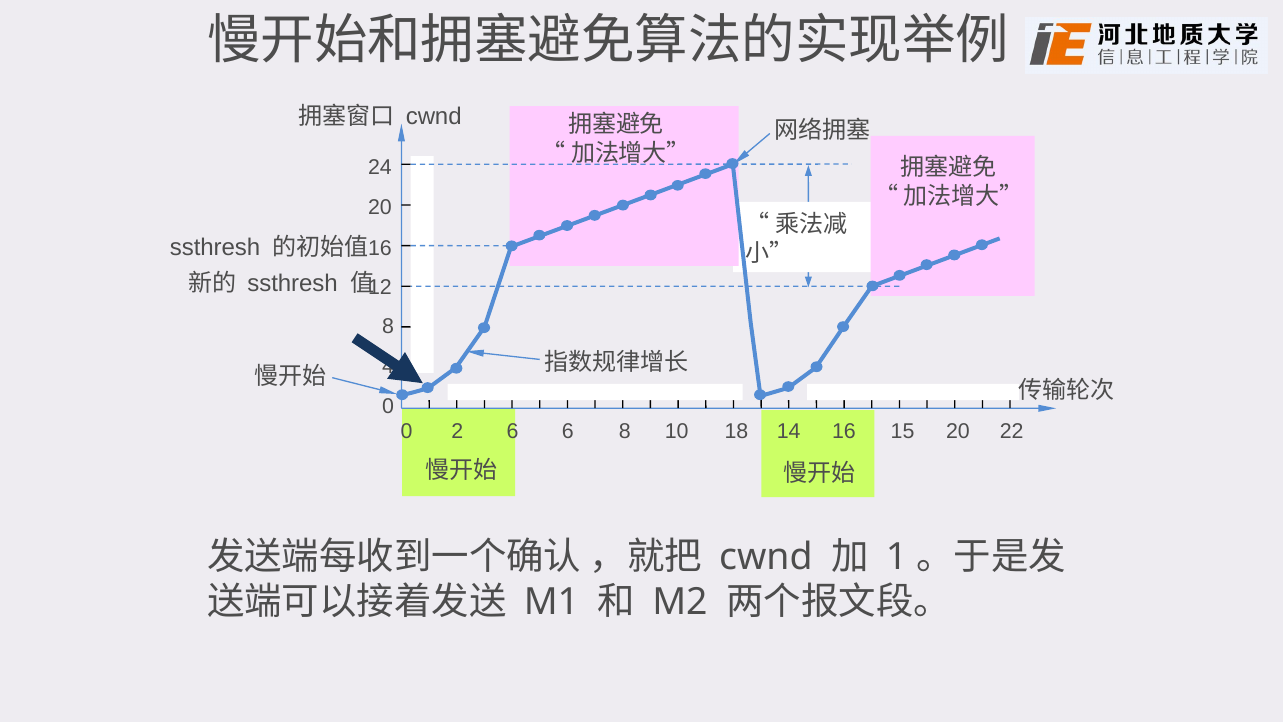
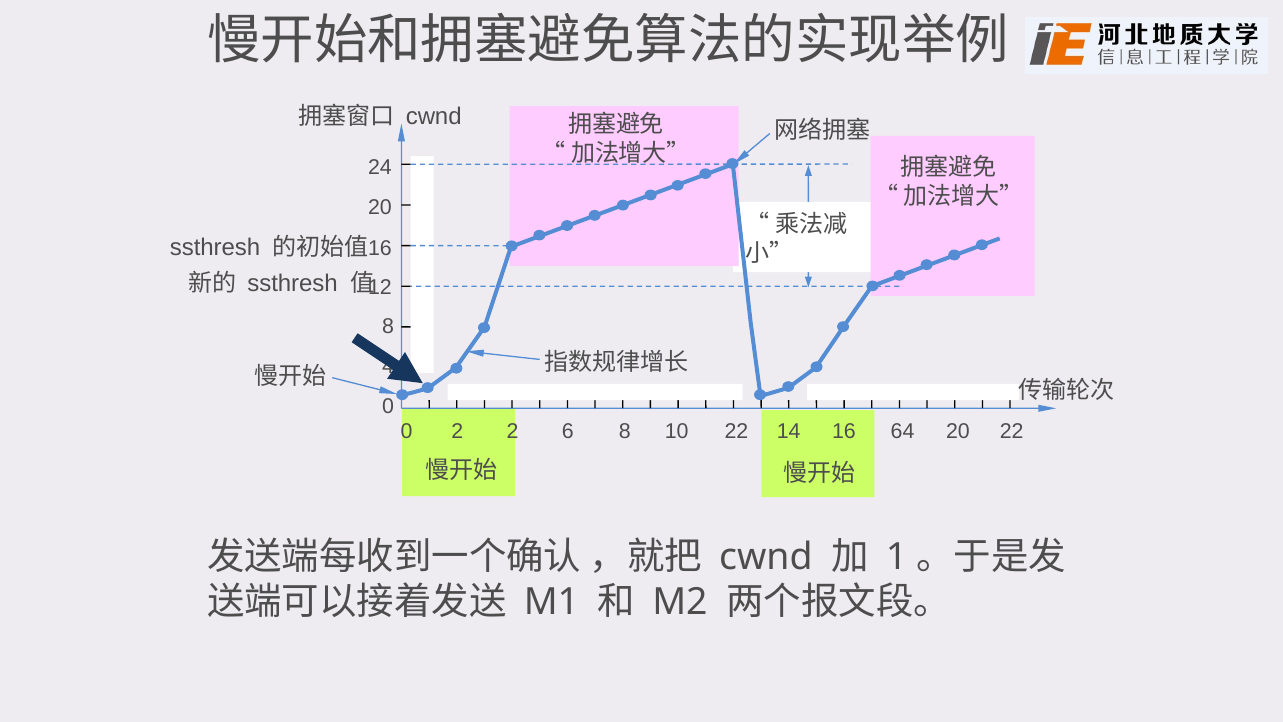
2 6: 6 -> 2
10 18: 18 -> 22
15: 15 -> 64
